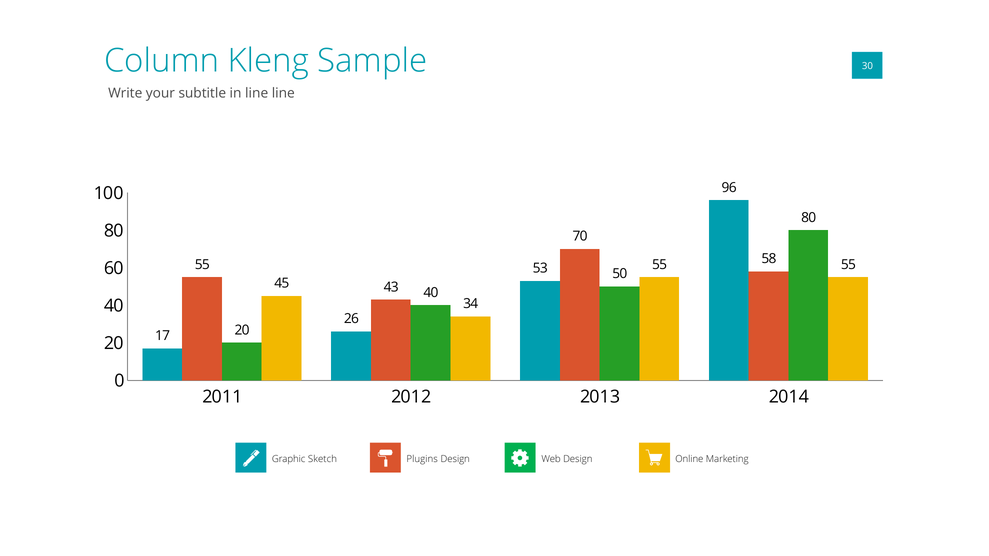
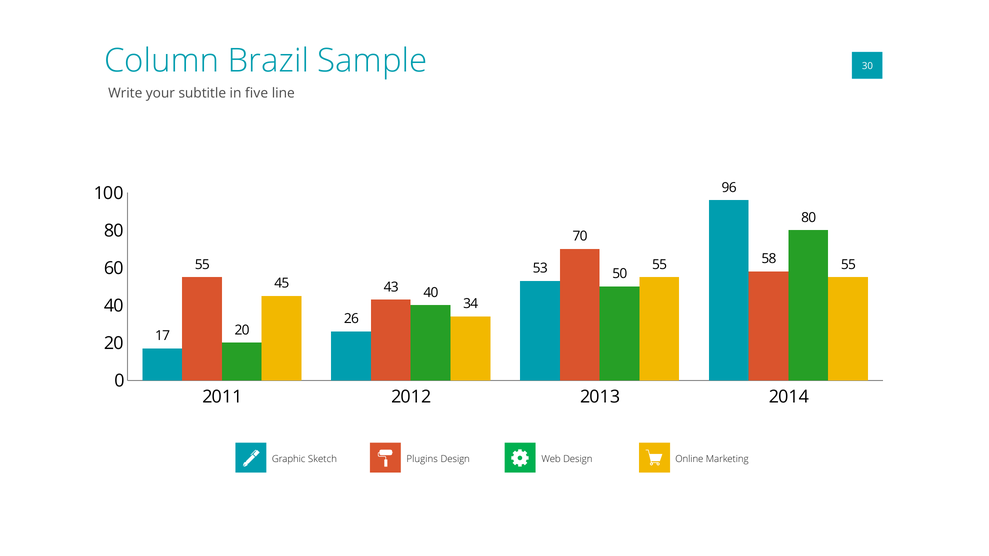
Kleng: Kleng -> Brazil
in line: line -> five
